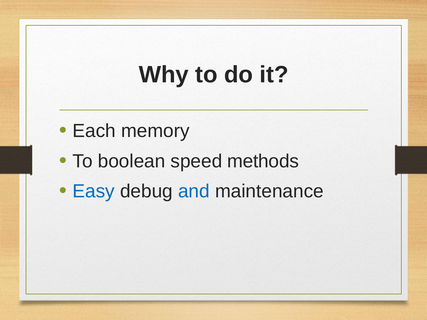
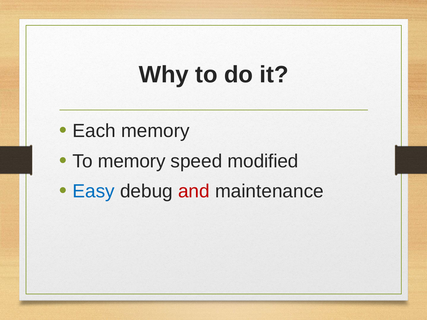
To boolean: boolean -> memory
methods: methods -> modified
and colour: blue -> red
